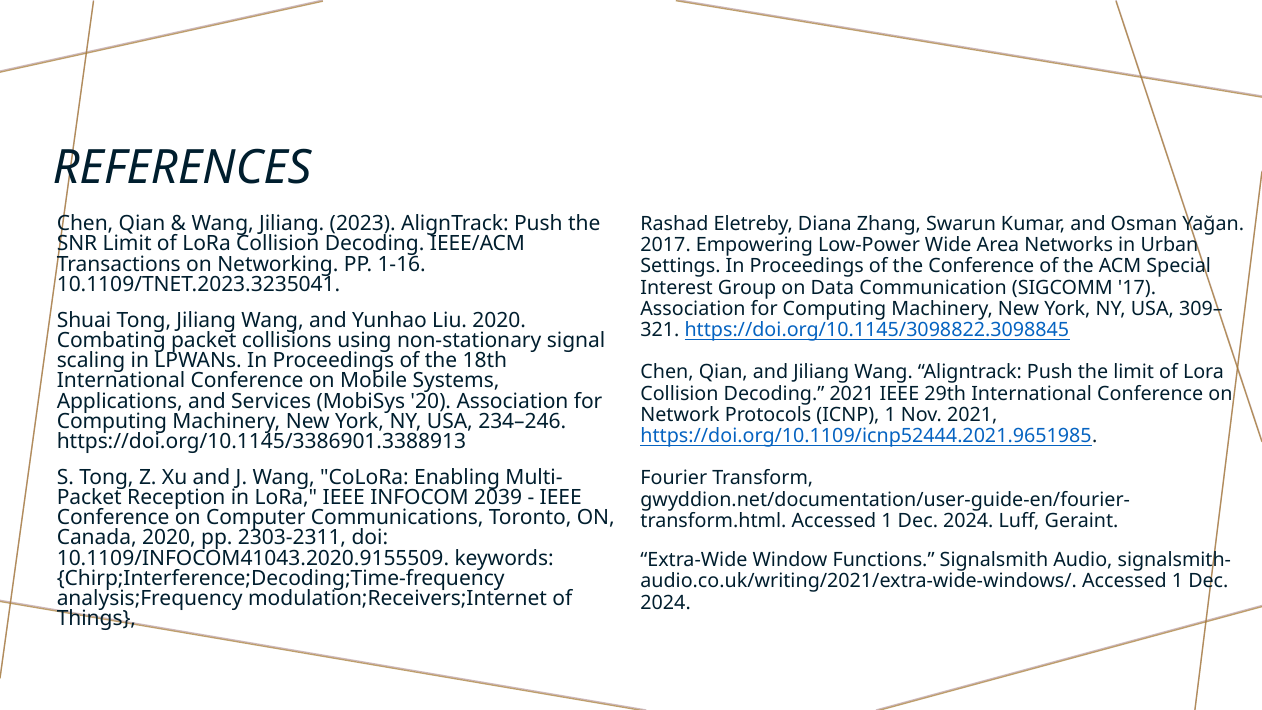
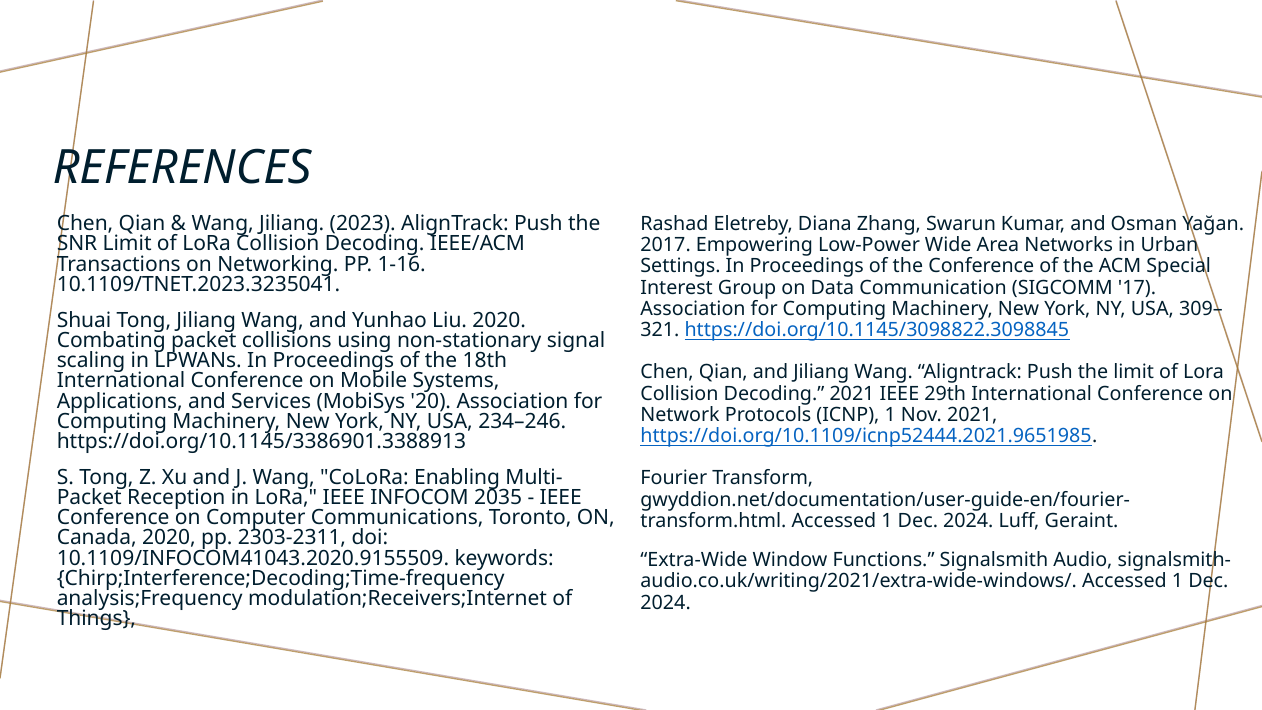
2039: 2039 -> 2035
